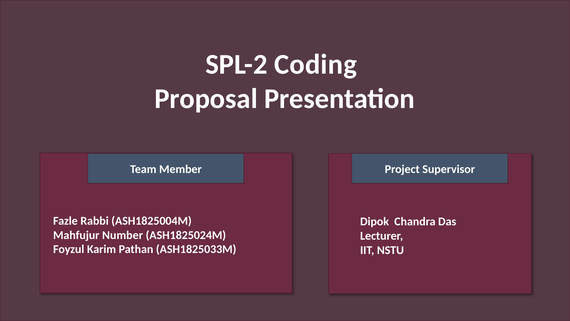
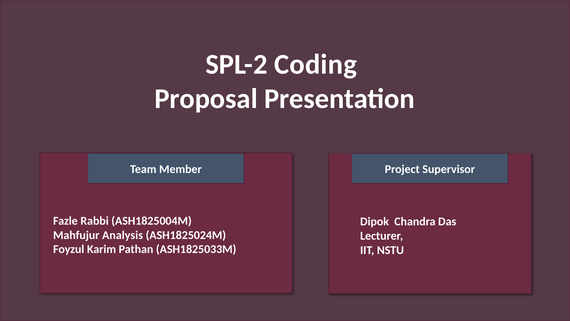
Number: Number -> Analysis
